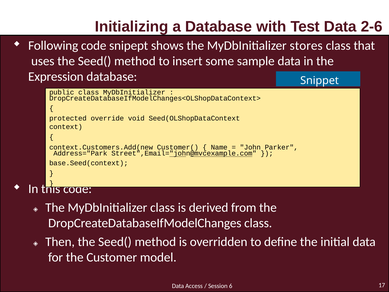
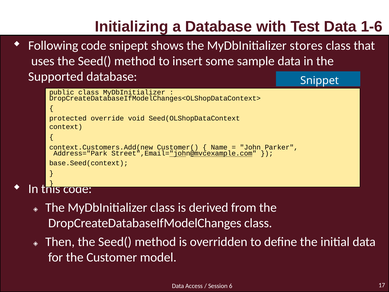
2-6: 2-6 -> 1-6
Expression: Expression -> Supported
